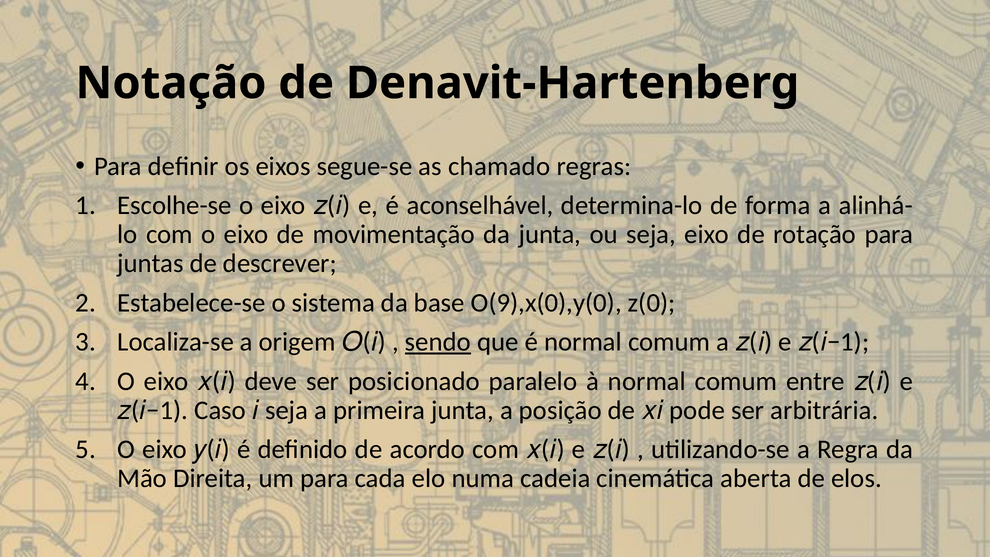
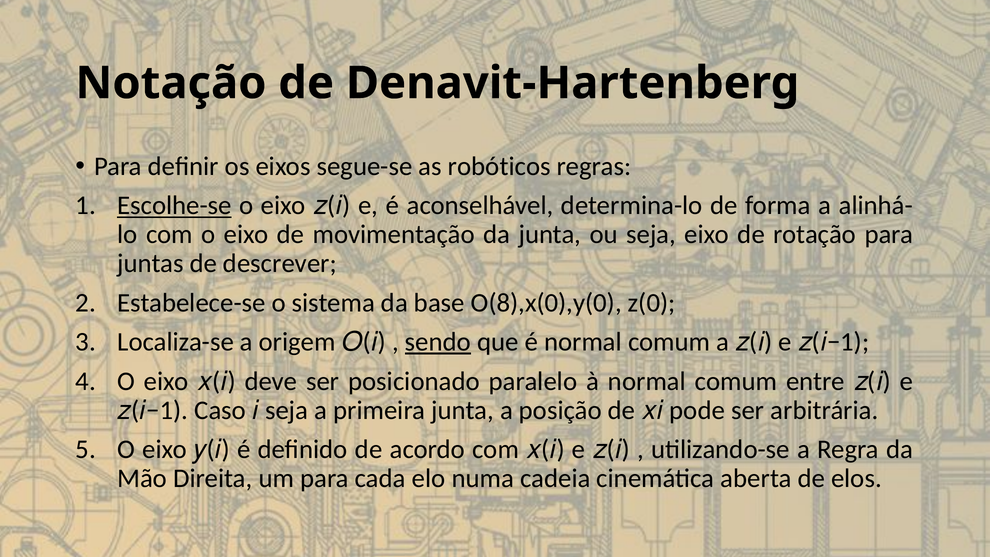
chamado: chamado -> robóticos
Escolhe-se underline: none -> present
O(9),x(0),y(0: O(9),x(0),y(0 -> O(8),x(0),y(0
